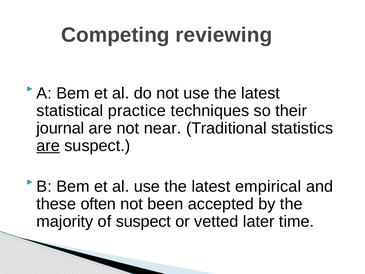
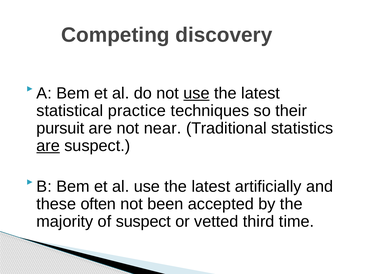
reviewing: reviewing -> discovery
use at (197, 93) underline: none -> present
journal: journal -> pursuit
empirical: empirical -> artificially
later: later -> third
